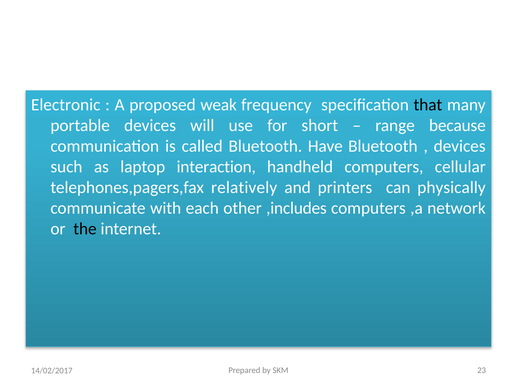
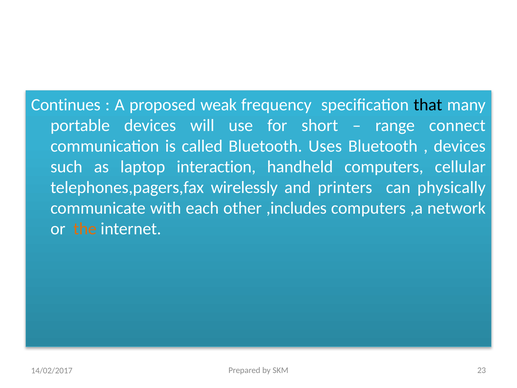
Electronic: Electronic -> Continues
because: because -> connect
Have: Have -> Uses
relatively: relatively -> wirelessly
the colour: black -> orange
